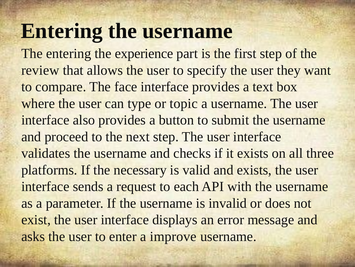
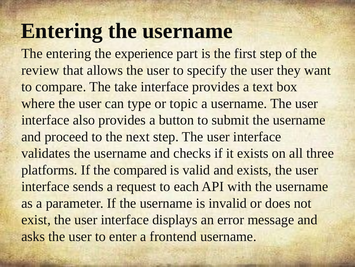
face: face -> take
necessary: necessary -> compared
improve: improve -> frontend
